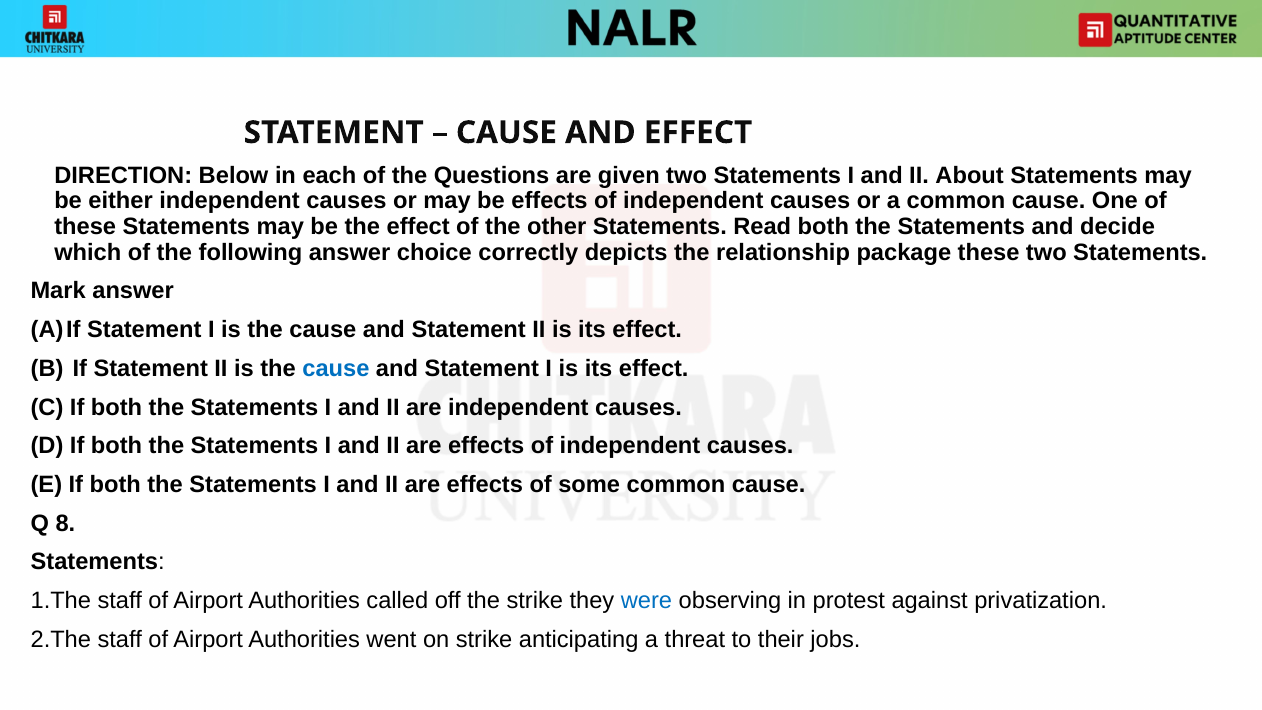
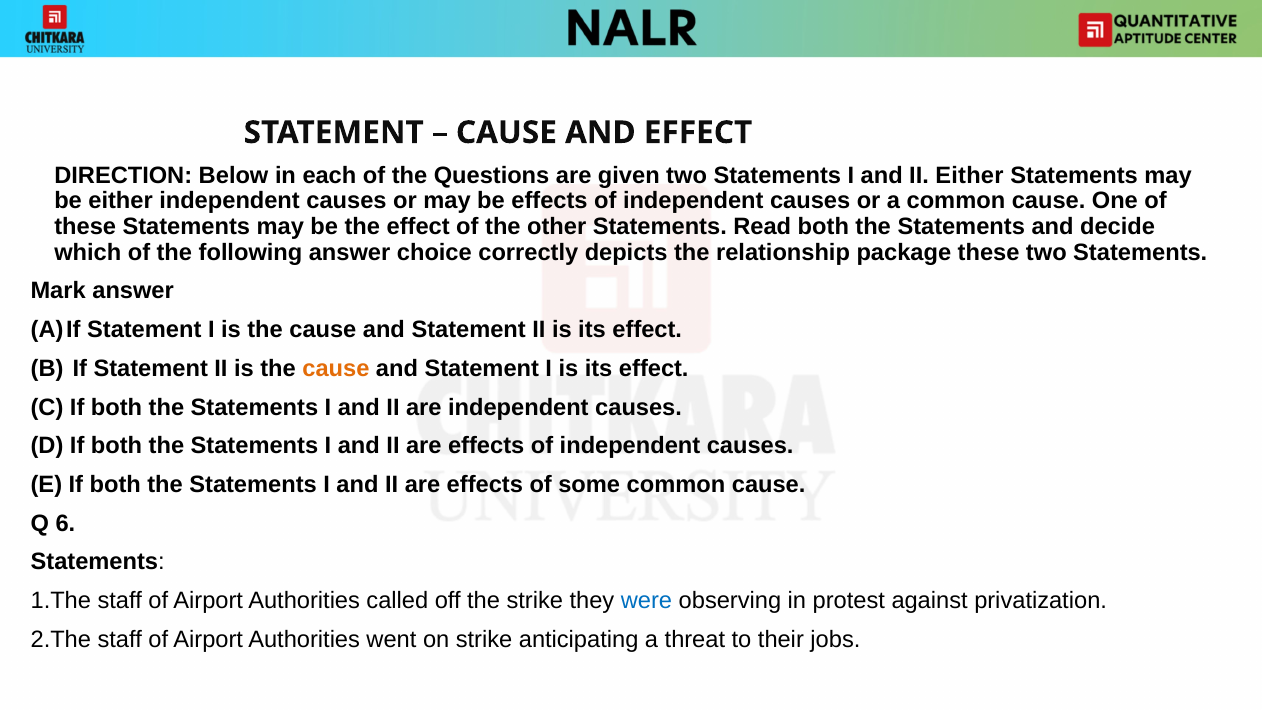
II About: About -> Either
cause at (336, 368) colour: blue -> orange
8: 8 -> 6
